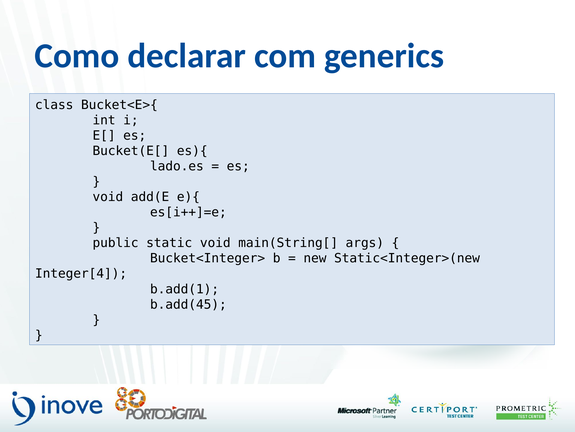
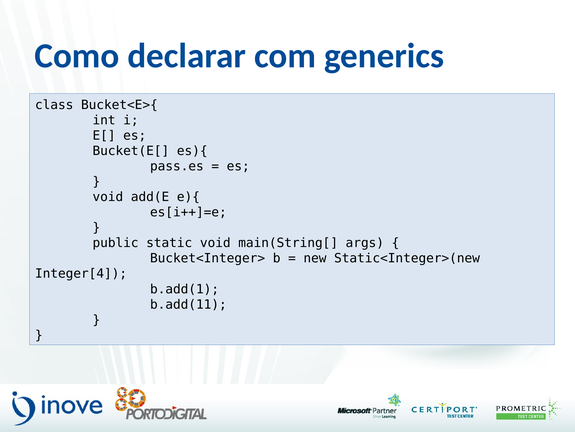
lado.es: lado.es -> pass.es
b.add(45: b.add(45 -> b.add(11
